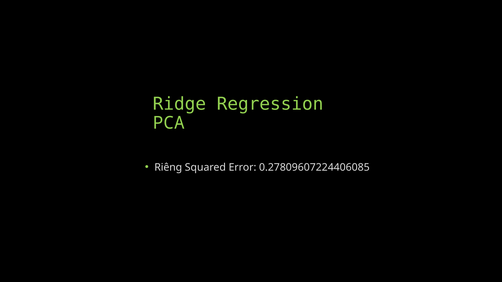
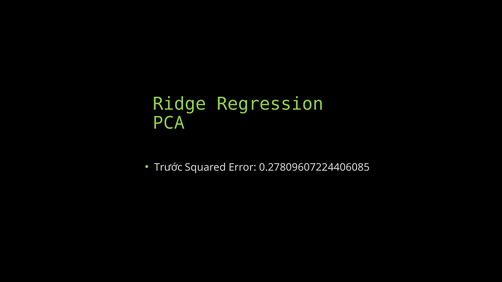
Riêng: Riêng -> Trước
